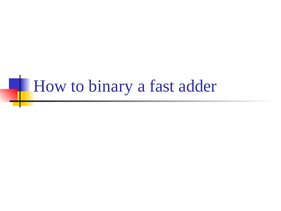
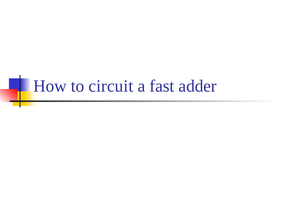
binary: binary -> circuit
